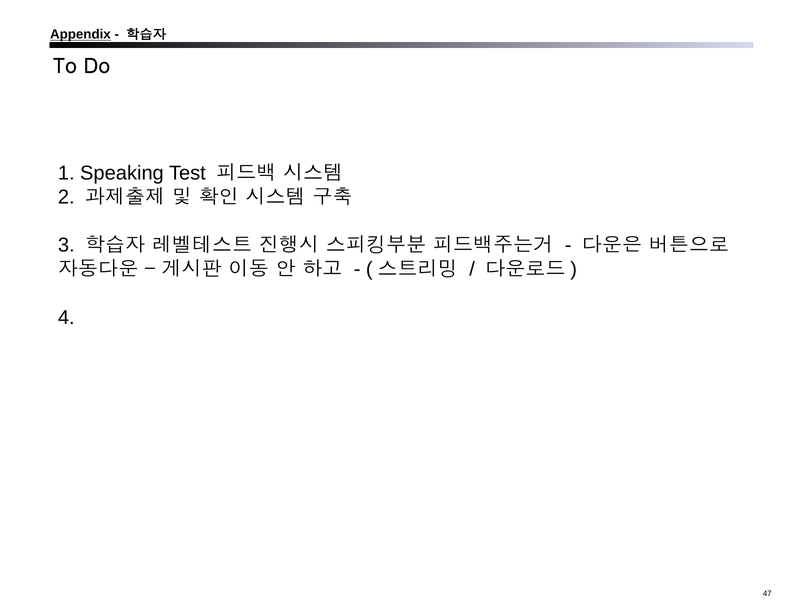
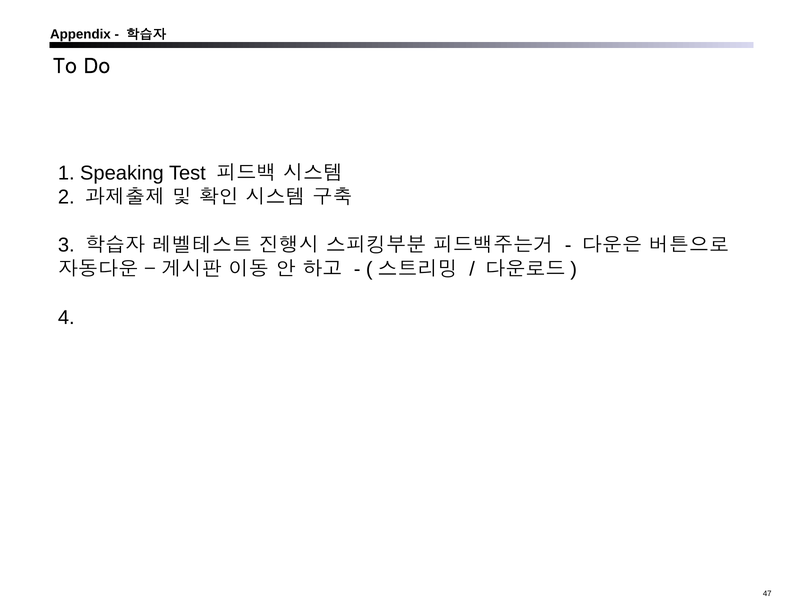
Appendix underline: present -> none
